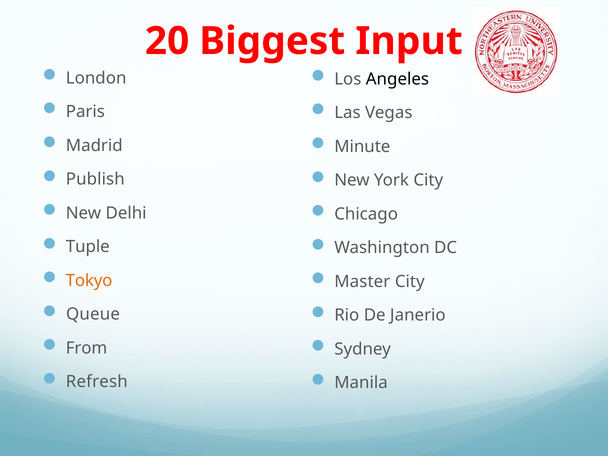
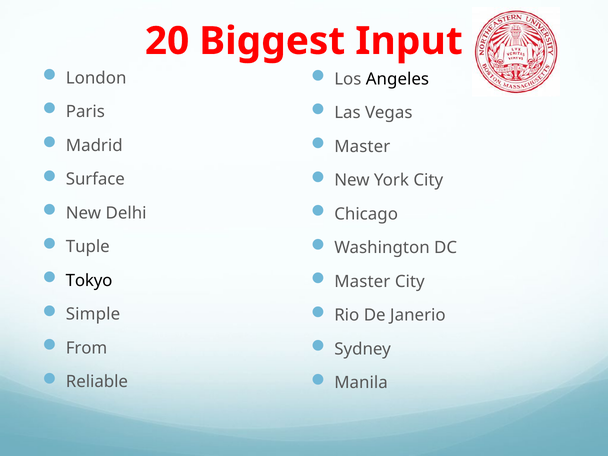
Minute at (362, 146): Minute -> Master
Publish: Publish -> Surface
Tokyo colour: orange -> black
Queue: Queue -> Simple
Refresh: Refresh -> Reliable
